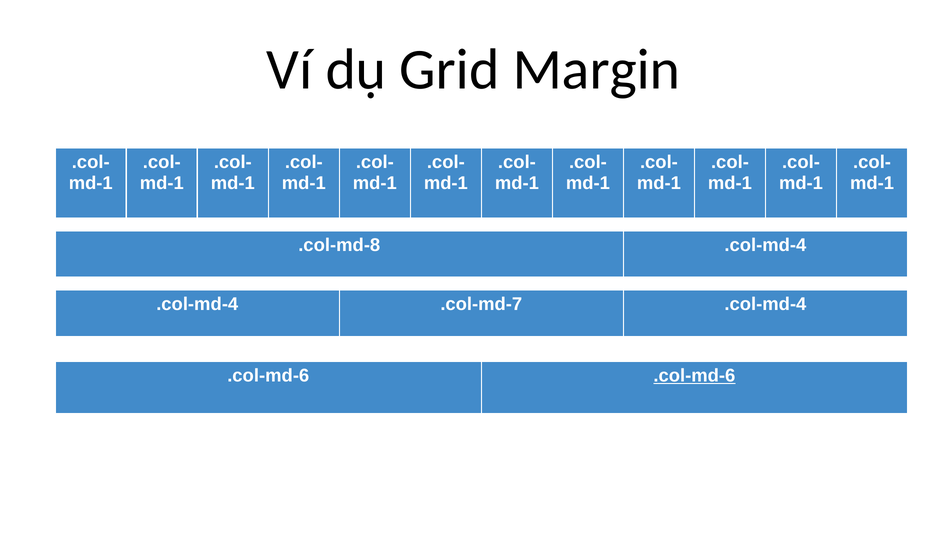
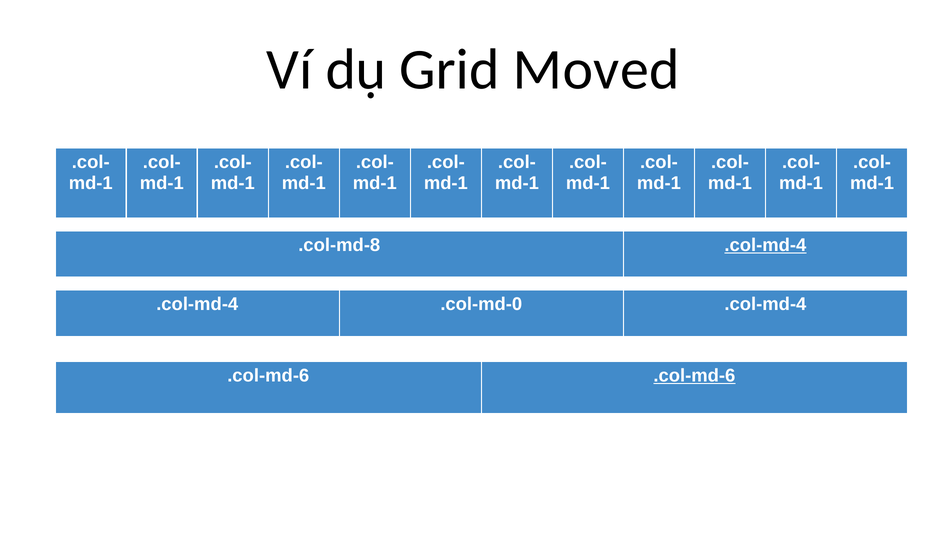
Margin: Margin -> Moved
.col-md-4 at (765, 245) underline: none -> present
.col-md-7: .col-md-7 -> .col-md-0
